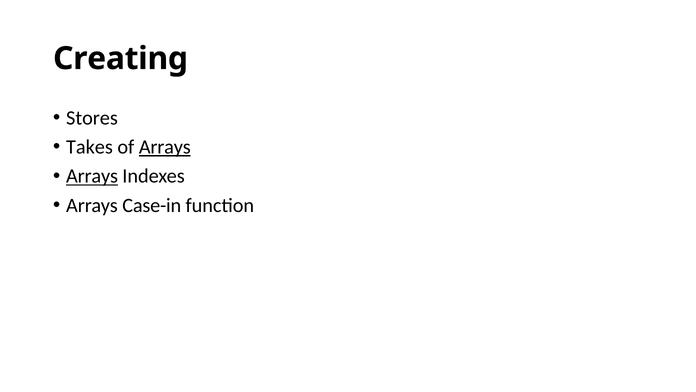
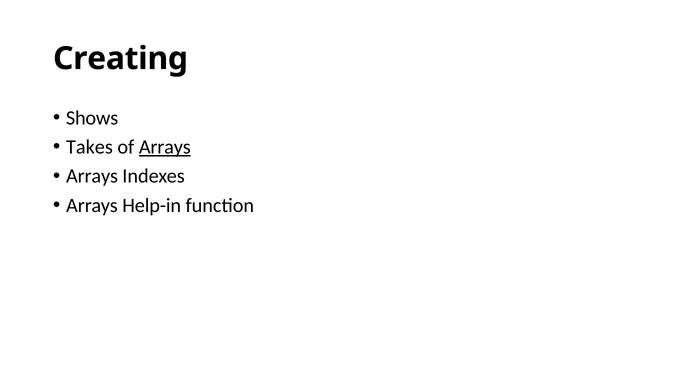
Stores: Stores -> Shows
Arrays at (92, 176) underline: present -> none
Case-in: Case-in -> Help-in
